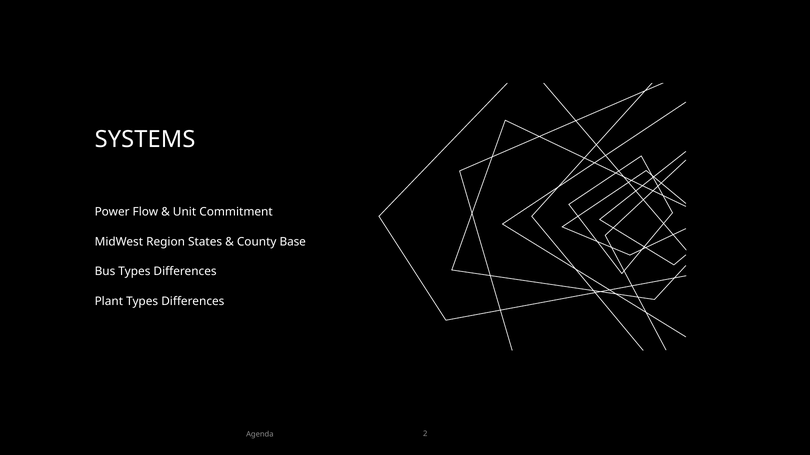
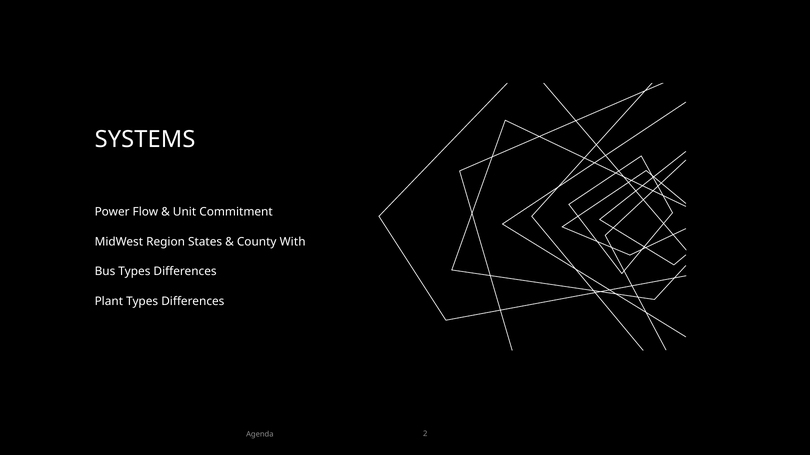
Base: Base -> With
